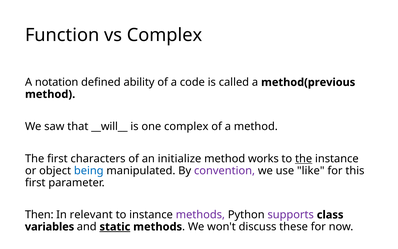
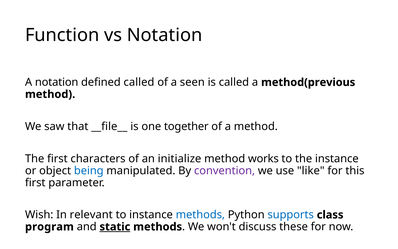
vs Complex: Complex -> Notation
defined ability: ability -> called
code: code -> seen
__will__: __will__ -> __file__
one complex: complex -> together
the at (304, 159) underline: present -> none
Then: Then -> Wish
methods at (200, 215) colour: purple -> blue
supports colour: purple -> blue
variables: variables -> program
